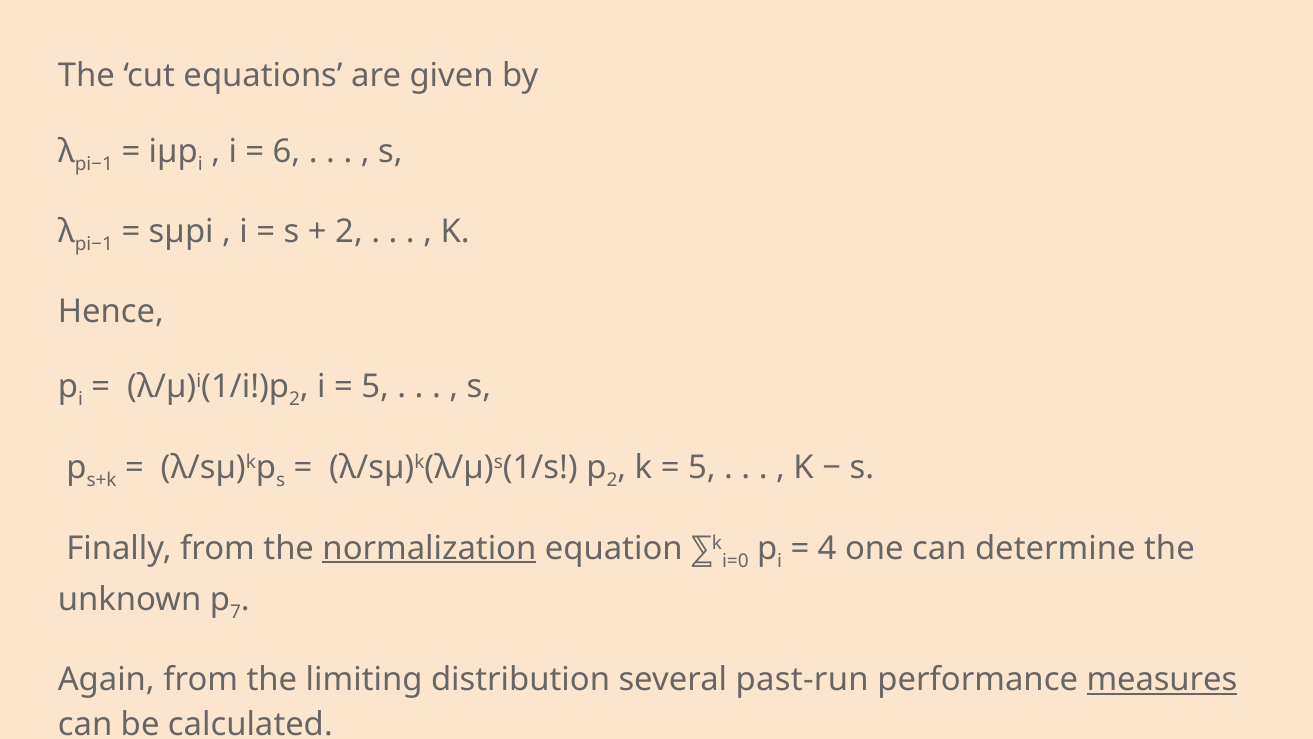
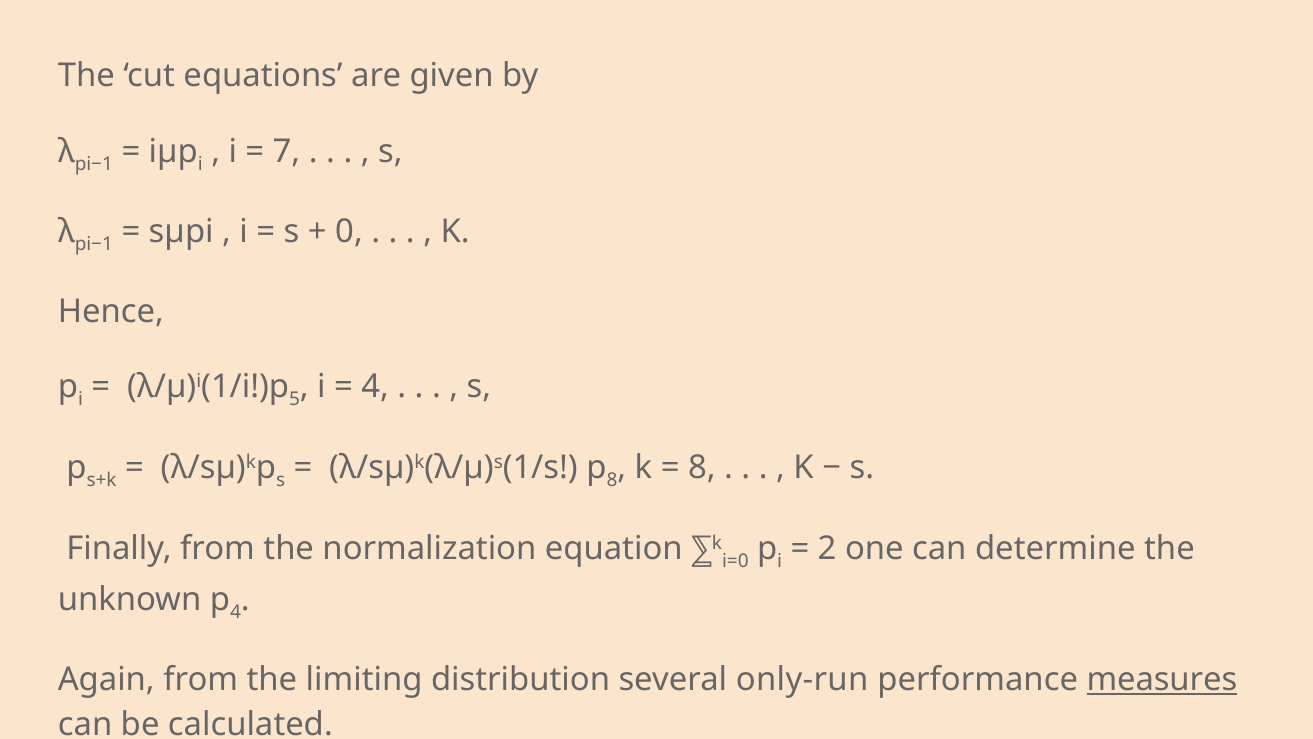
6: 6 -> 7
2 at (349, 232): 2 -> 0
2 at (295, 399): 2 -> 5
5 at (375, 387): 5 -> 4
2 at (612, 480): 2 -> 8
5 at (702, 467): 5 -> 8
normalization underline: present -> none
4: 4 -> 2
7 at (236, 612): 7 -> 4
past-run: past-run -> only-run
